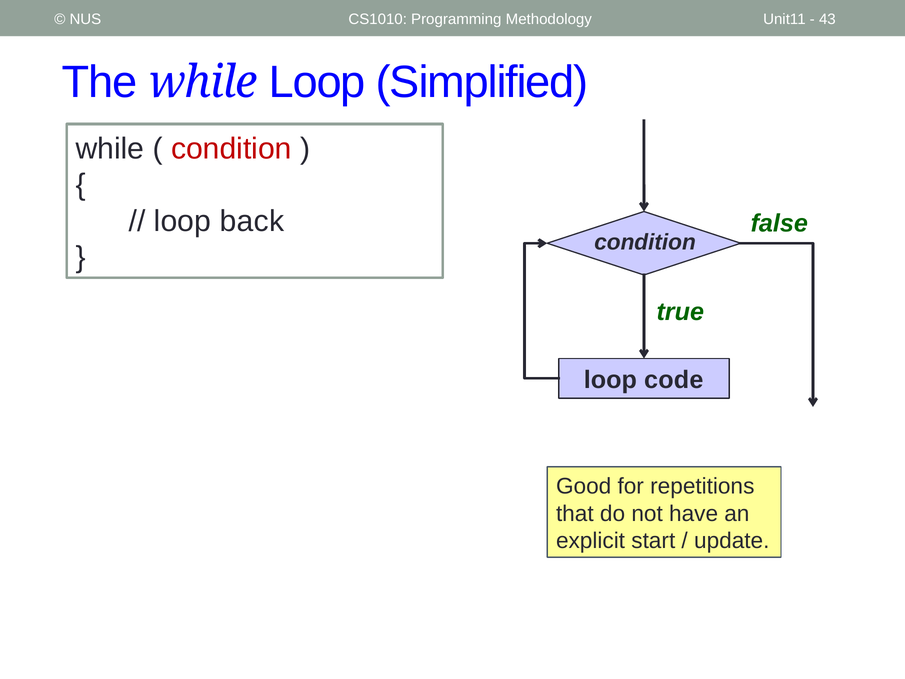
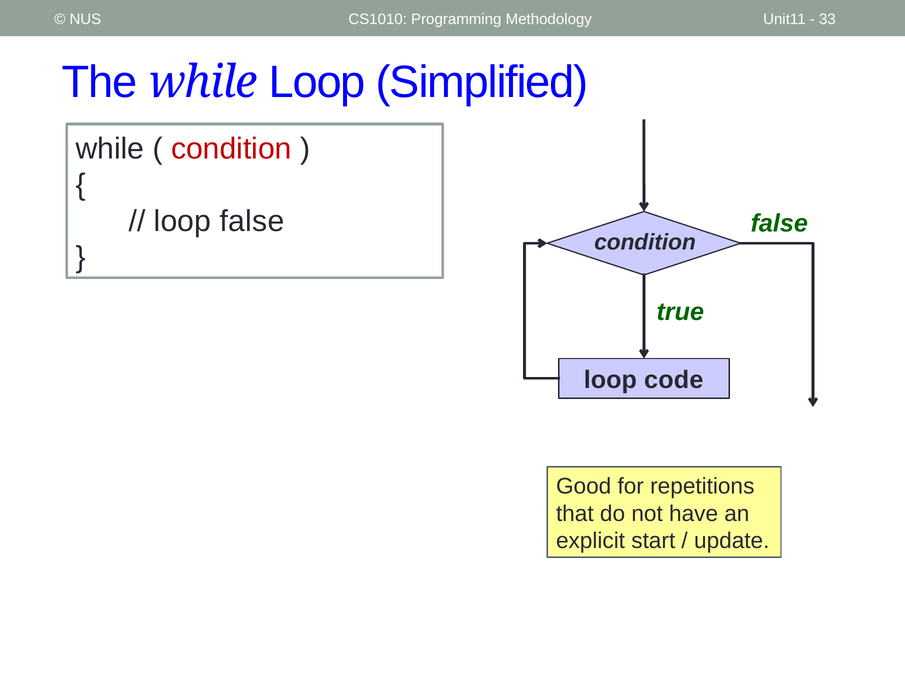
43: 43 -> 33
loop back: back -> false
